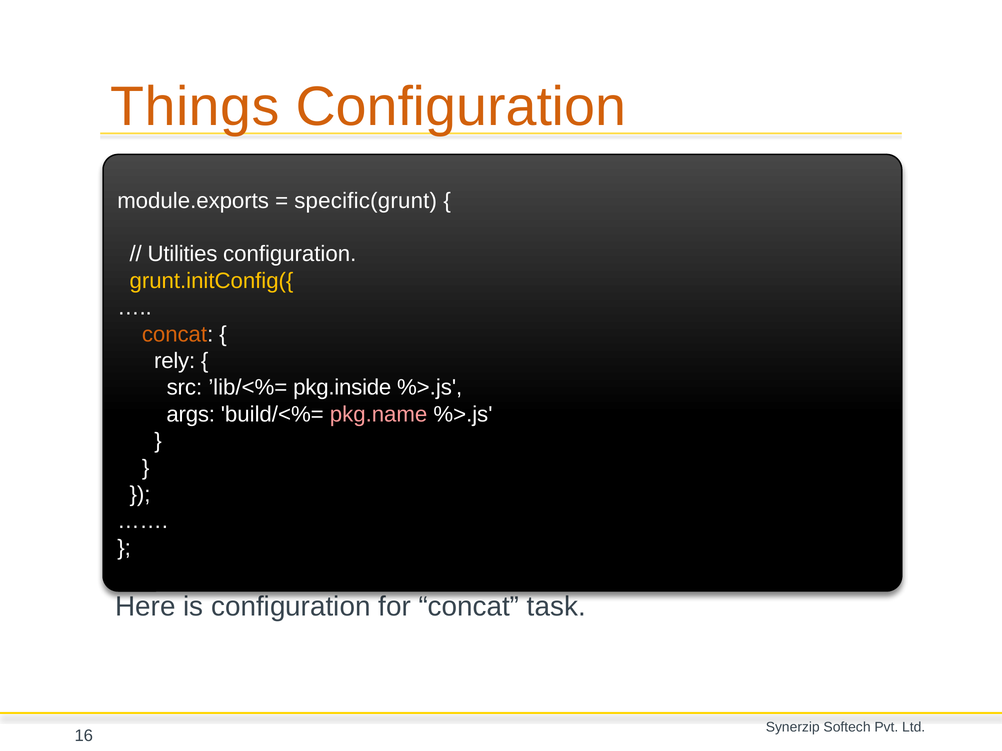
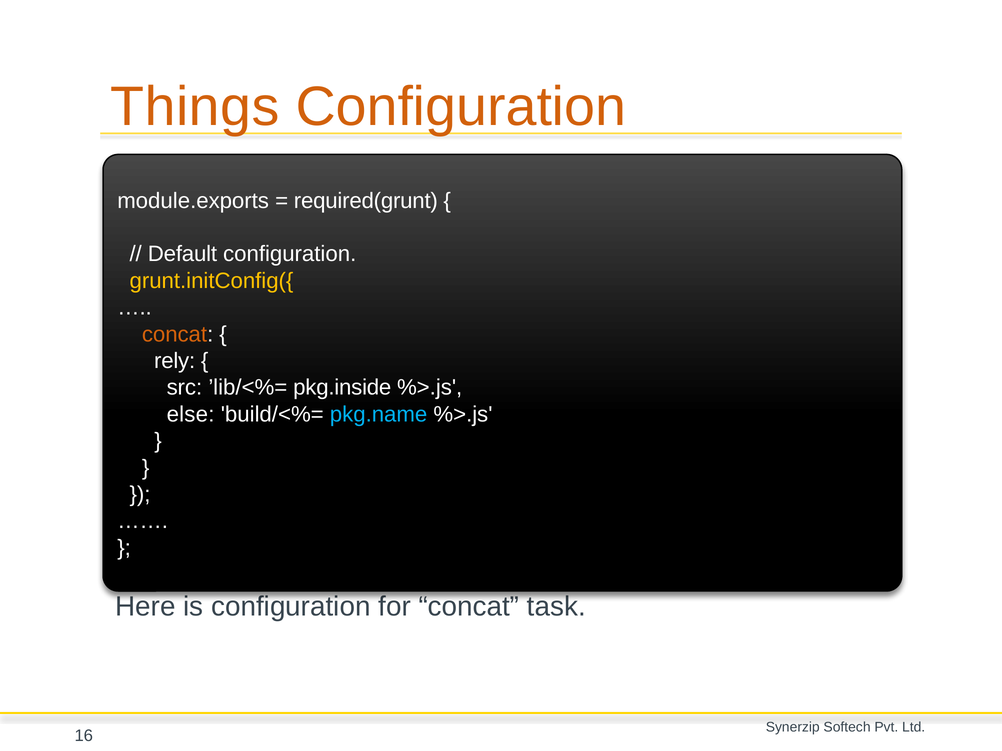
specific(grunt: specific(grunt -> required(grunt
Utilities: Utilities -> Default
args: args -> else
pkg.name colour: pink -> light blue
